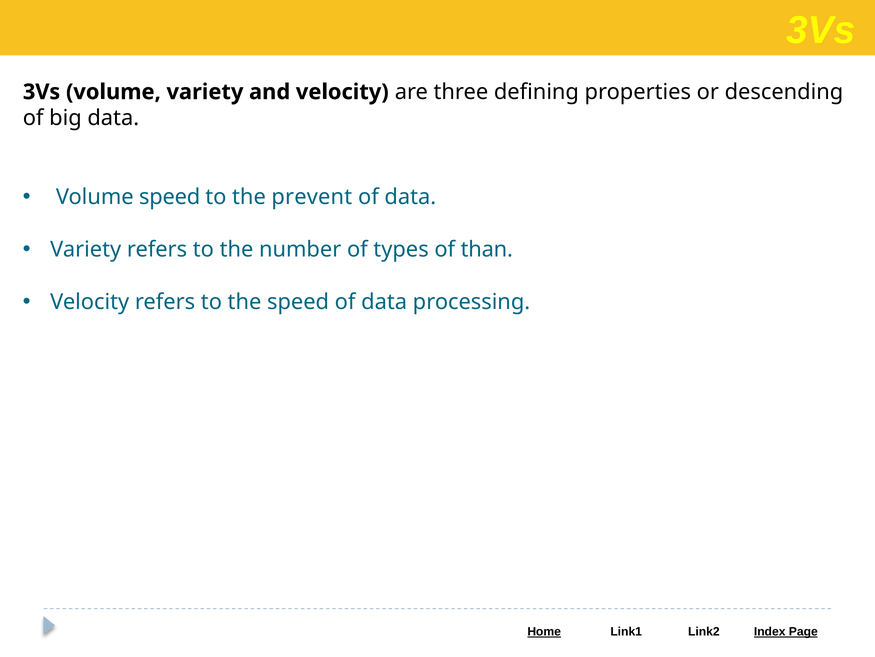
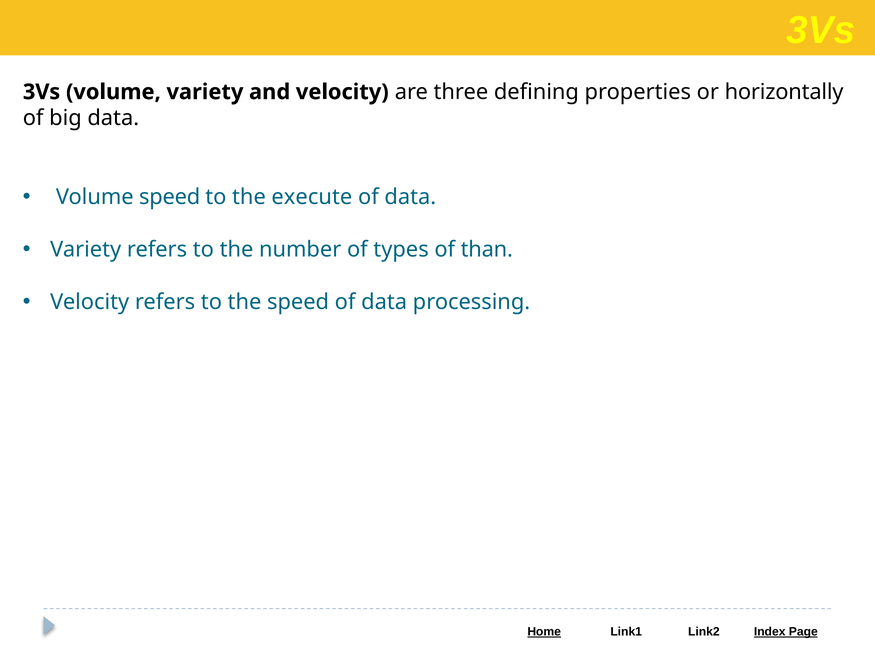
descending: descending -> horizontally
prevent: prevent -> execute
